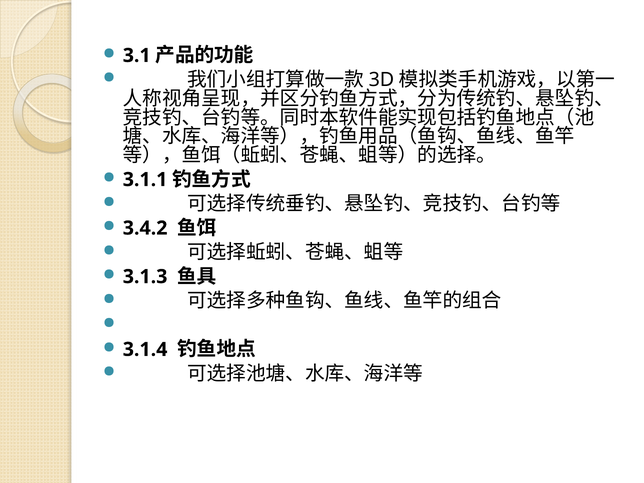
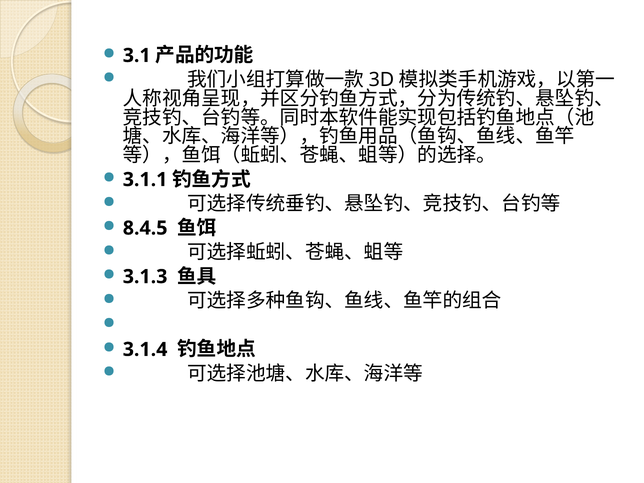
3.4.2: 3.4.2 -> 8.4.5
